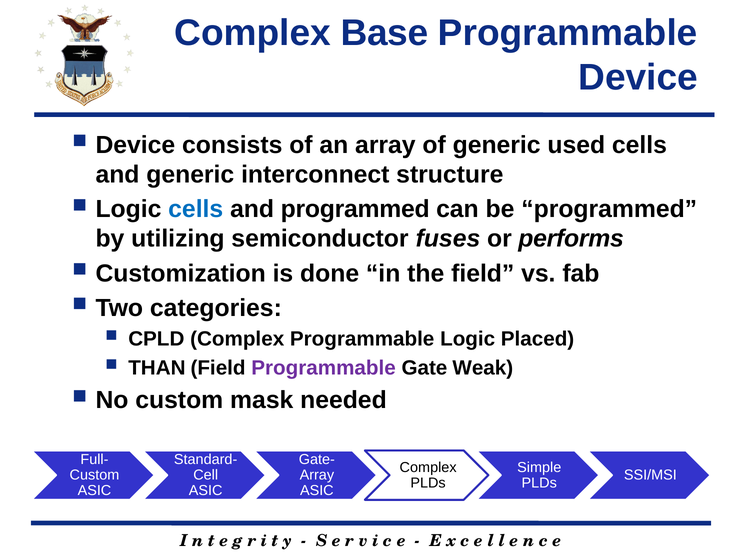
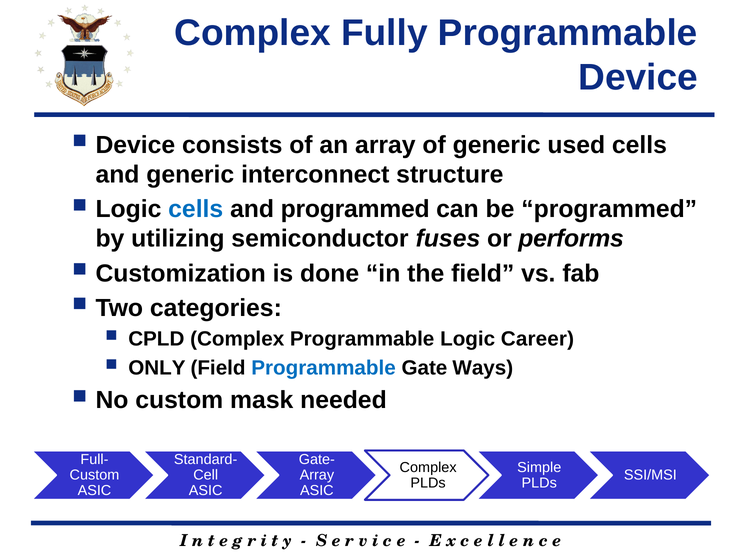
Base: Base -> Fully
Placed: Placed -> Career
THAN: THAN -> ONLY
Programmable at (324, 368) colour: purple -> blue
Weak: Weak -> Ways
